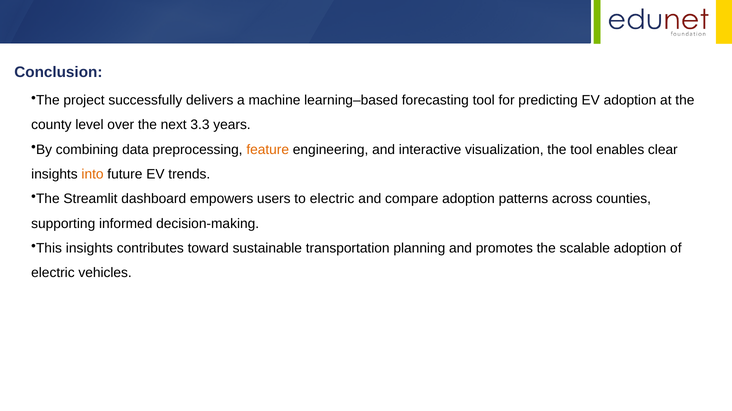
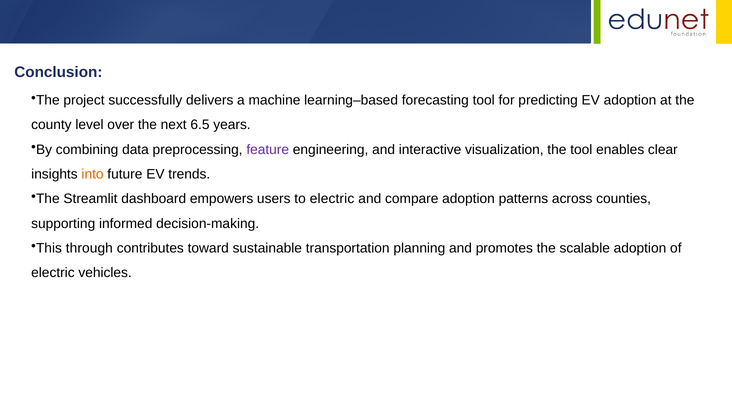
3.3: 3.3 -> 6.5
feature colour: orange -> purple
This insights: insights -> through
